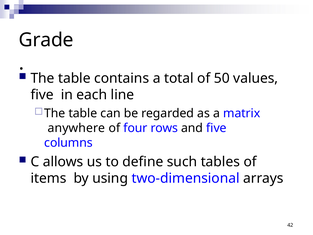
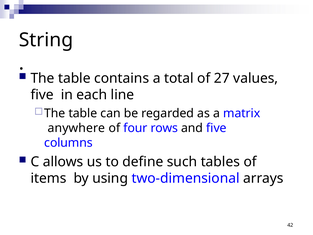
Grade: Grade -> String
50: 50 -> 27
